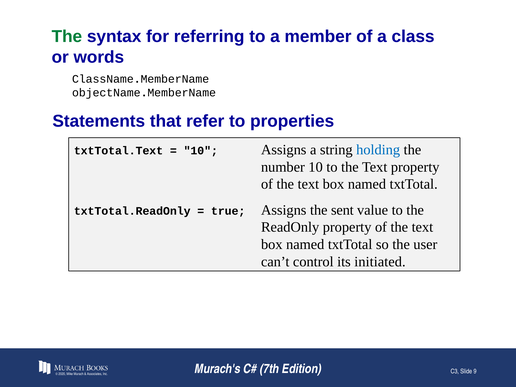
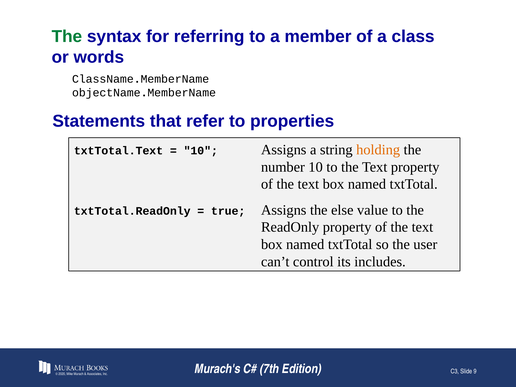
holding colour: blue -> orange
sent: sent -> else
initiated: initiated -> includes
